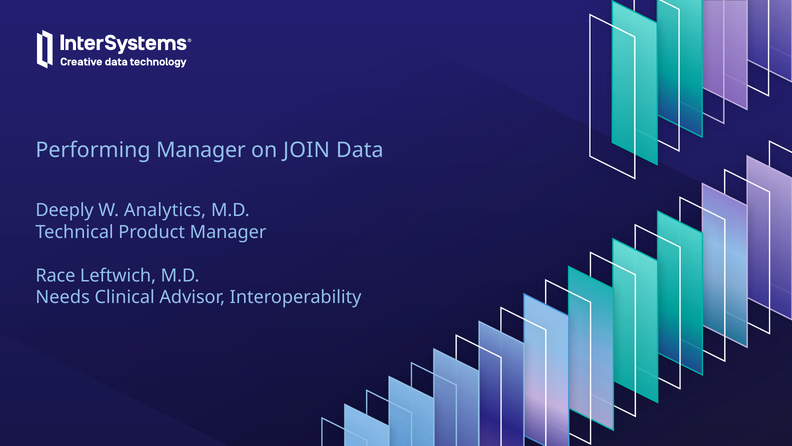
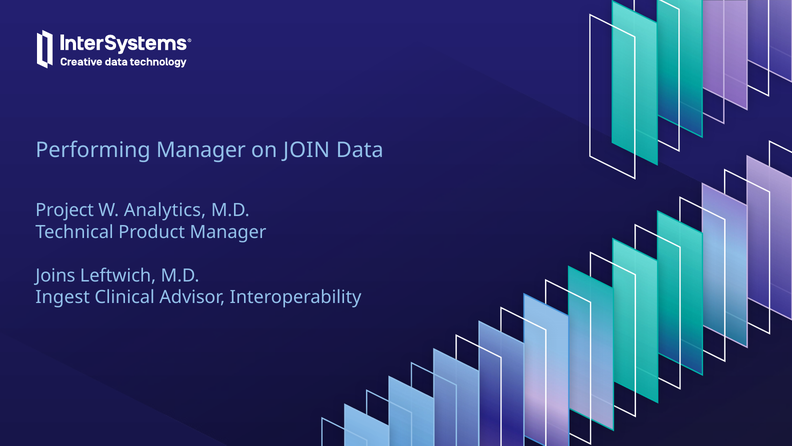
Deeply: Deeply -> Project
Race: Race -> Joins
Needs: Needs -> Ingest
